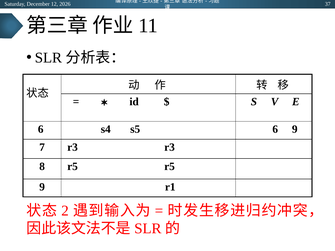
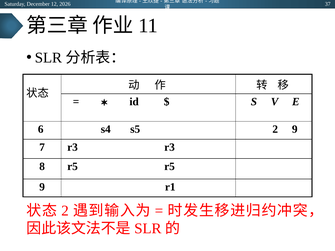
s5 6: 6 -> 2
